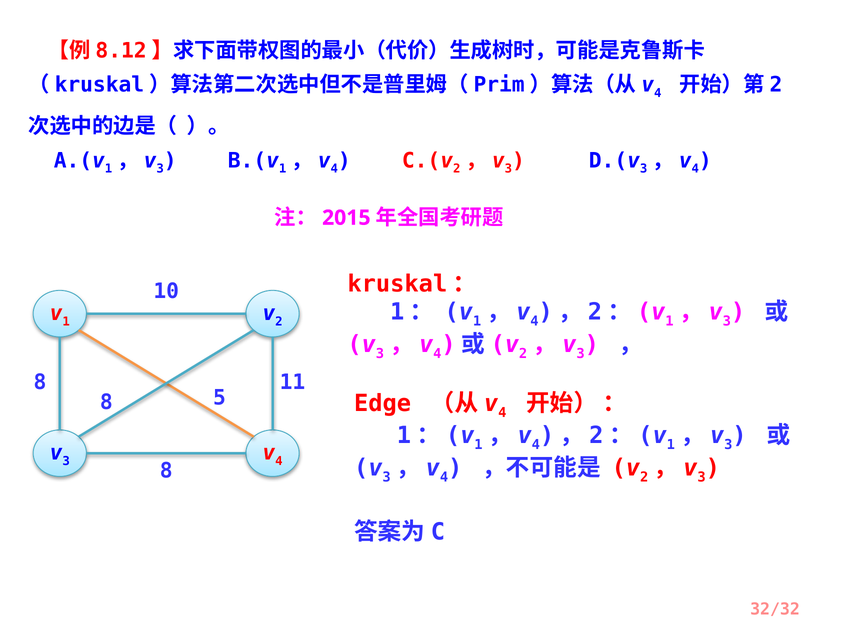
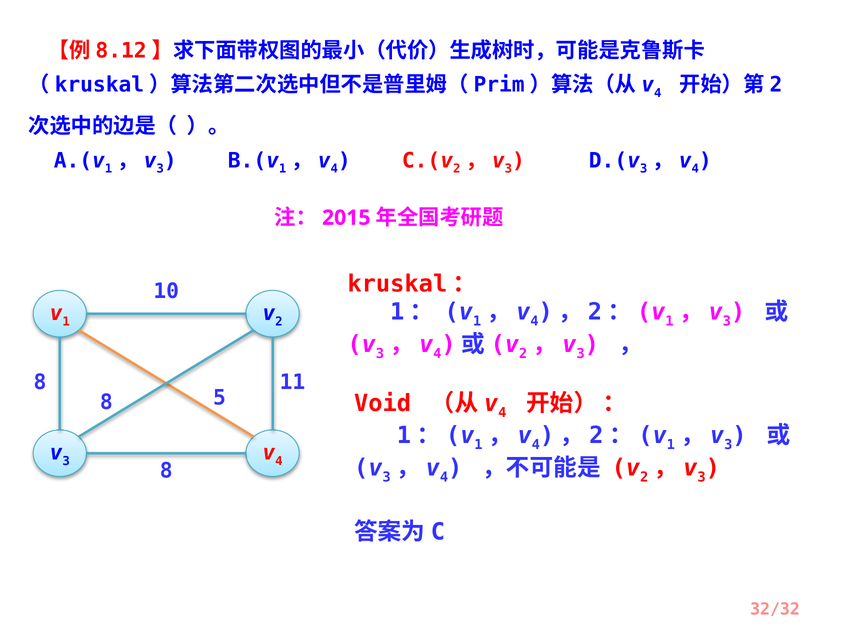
Edge: Edge -> Void
